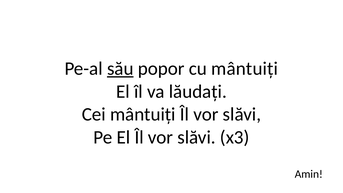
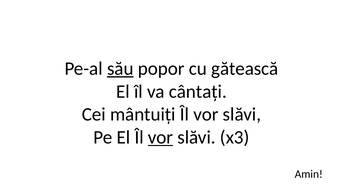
cu mântuiți: mântuiți -> gătească
lăudați: lăudați -> cântați
vor at (161, 137) underline: none -> present
